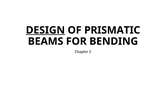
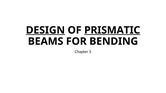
PRISMATIC underline: none -> present
